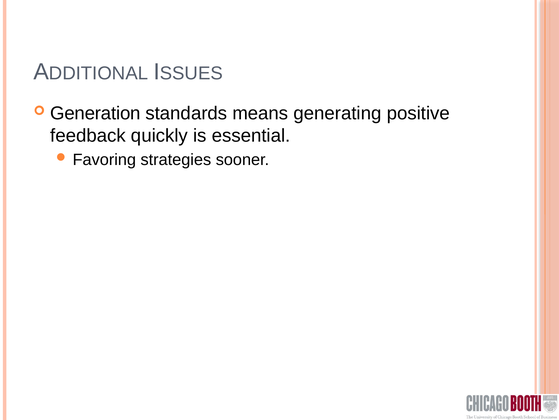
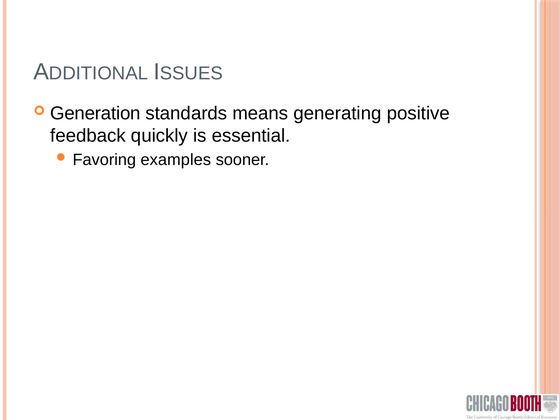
strategies: strategies -> examples
